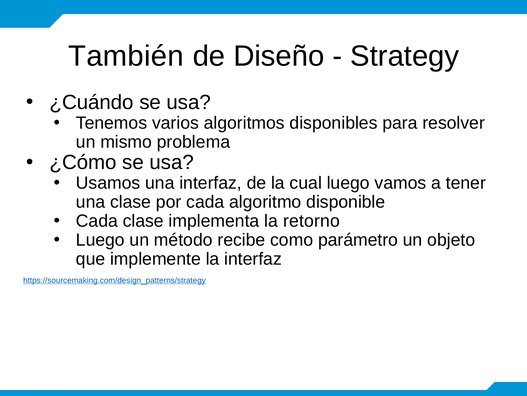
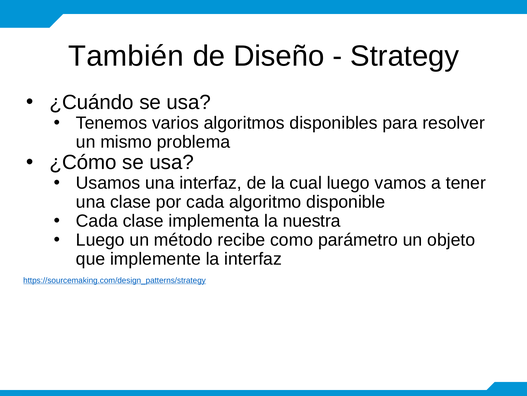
retorno: retorno -> nuestra
